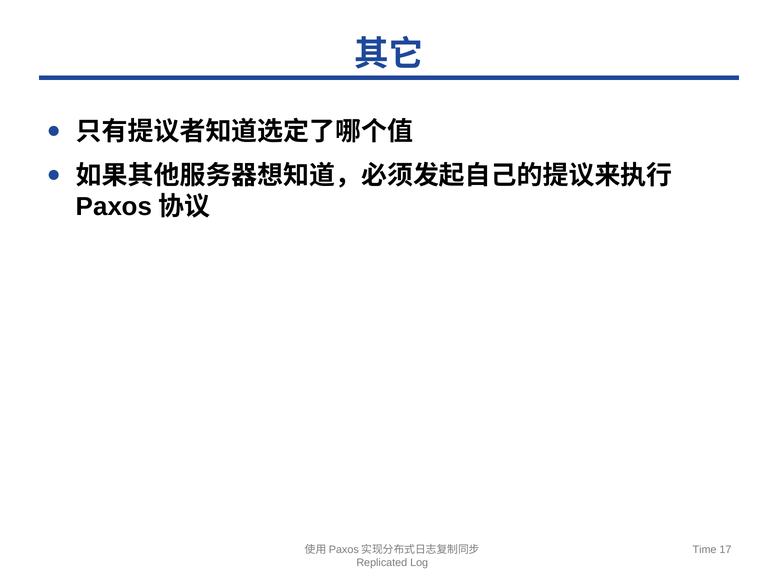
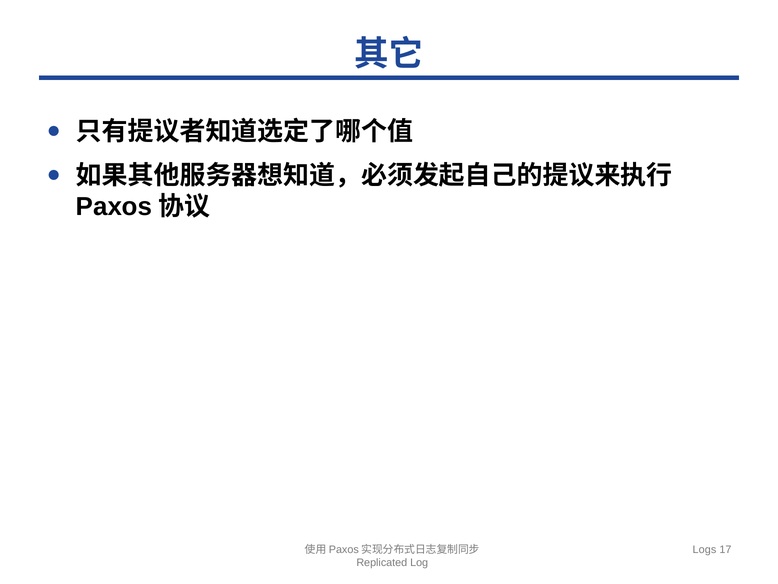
Time: Time -> Logs
